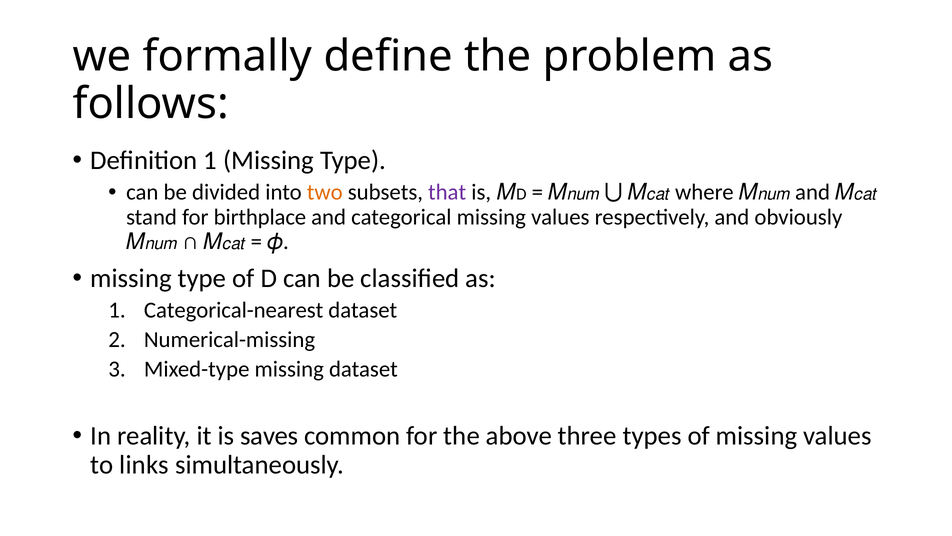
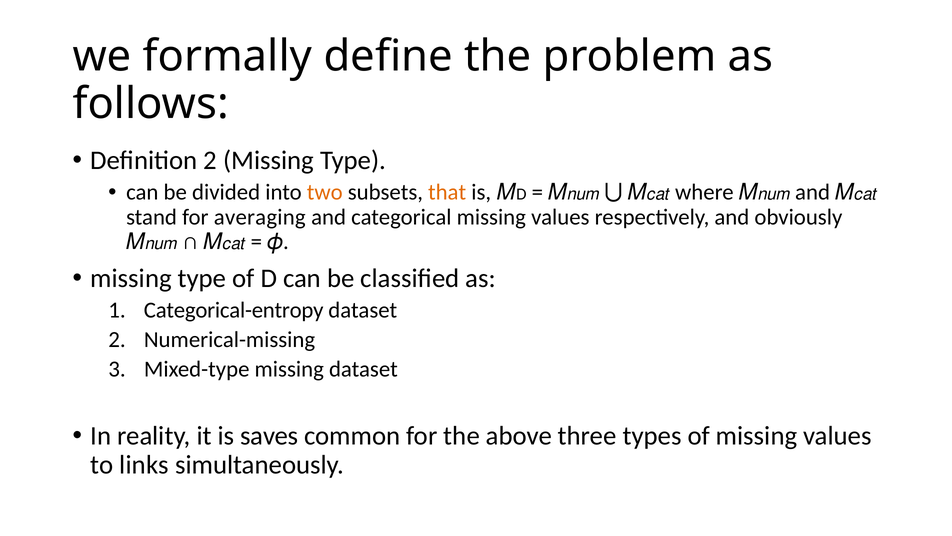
Definition 1: 1 -> 2
that colour: purple -> orange
birthplace: birthplace -> averaging
Categorical-nearest: Categorical-nearest -> Categorical-entropy
